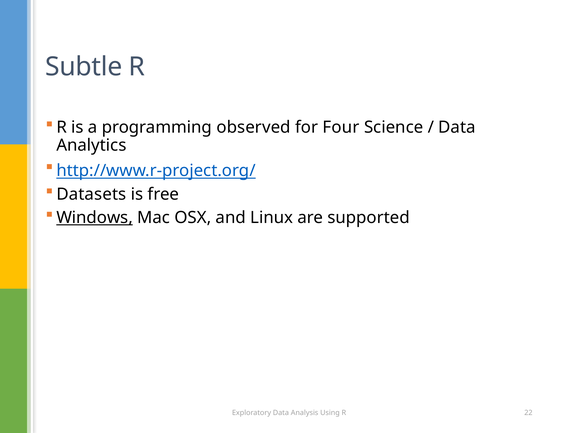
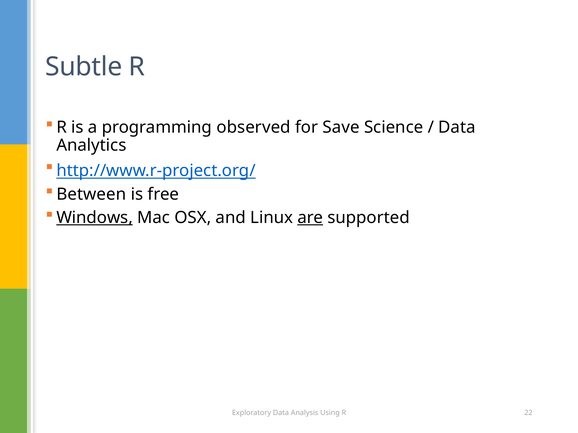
Four: Four -> Save
Datasets: Datasets -> Between
are underline: none -> present
